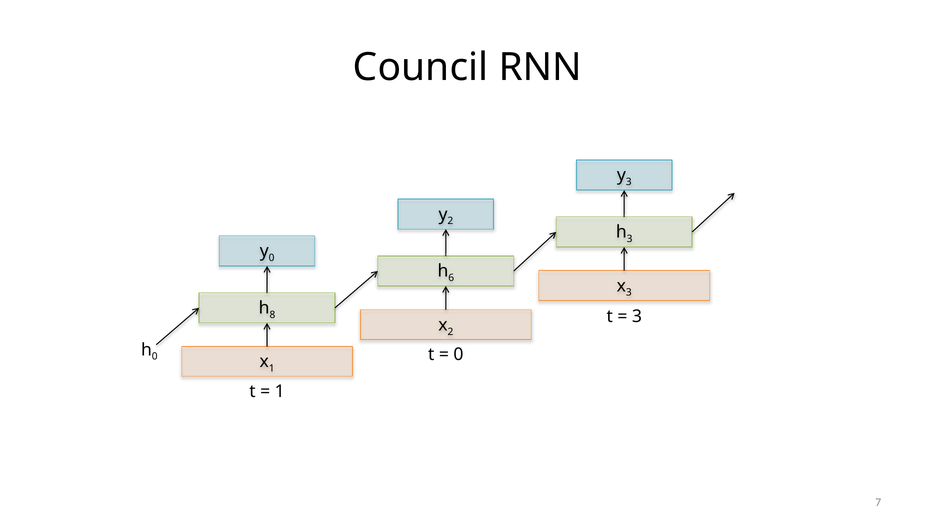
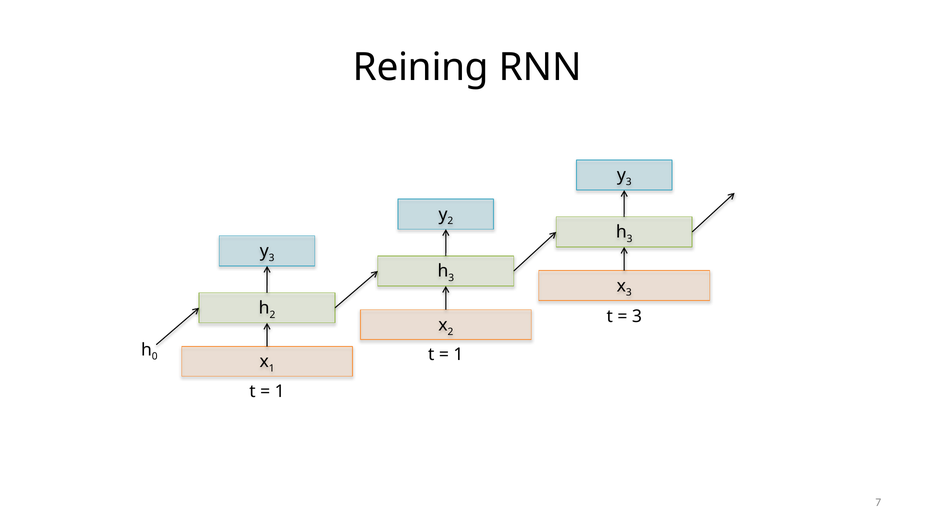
Council: Council -> Reining
0 at (272, 258): 0 -> 3
6 at (451, 278): 6 -> 3
8 at (272, 315): 8 -> 2
0 at (458, 355): 0 -> 1
